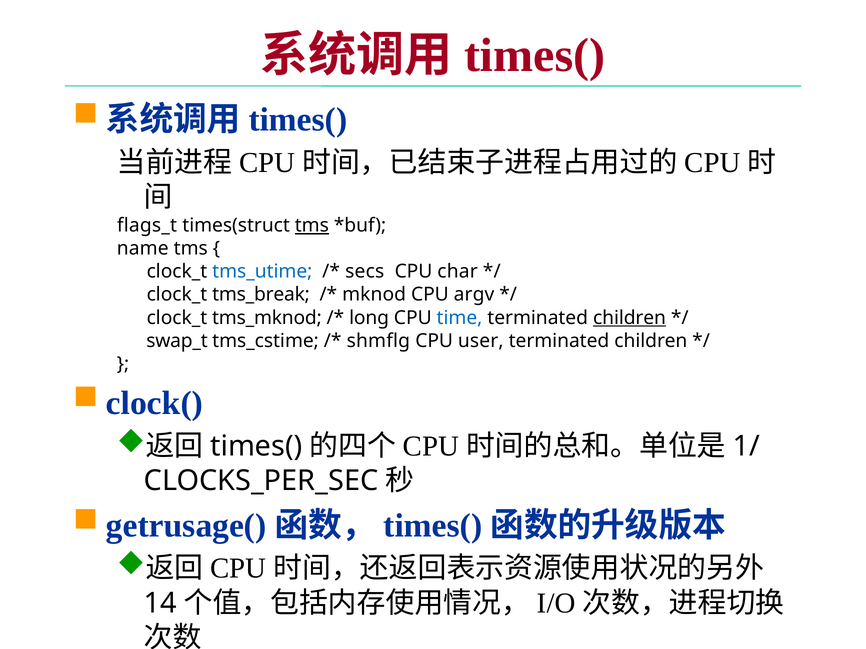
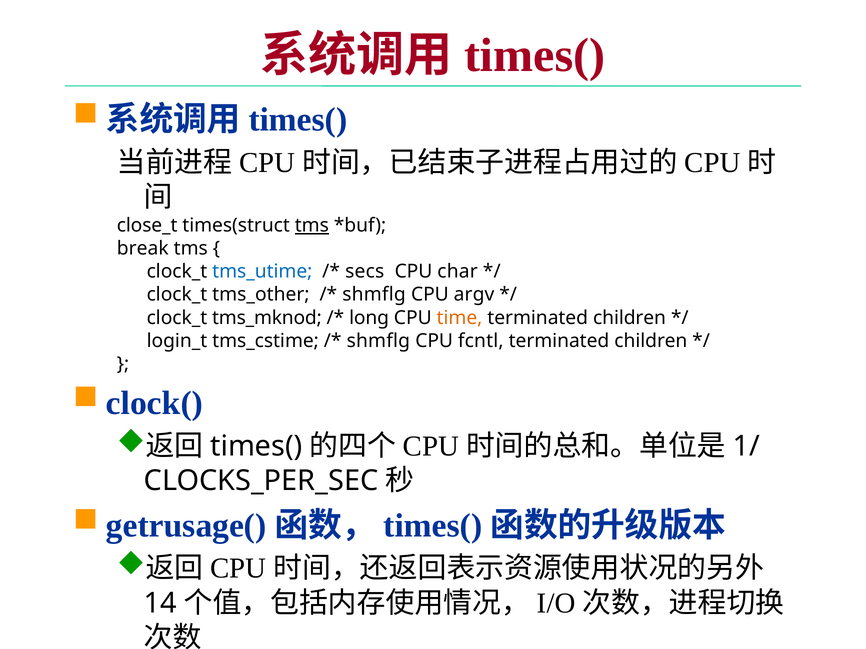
flags_t: flags_t -> close_t
name: name -> break
tms_break: tms_break -> tms_other
mknod at (374, 295): mknod -> shmflg
time colour: blue -> orange
children at (630, 318) underline: present -> none
swap_t: swap_t -> login_t
user: user -> fcntl
